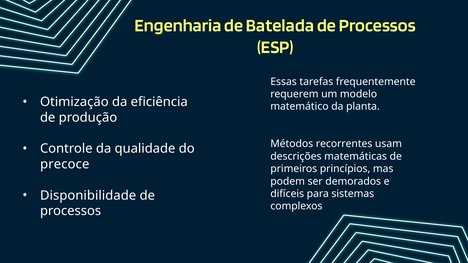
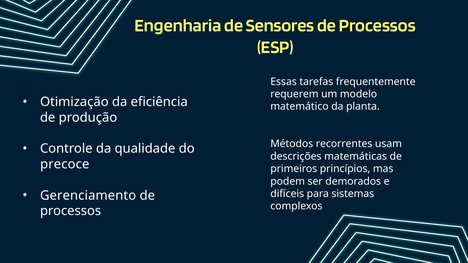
Batelada: Batelada -> Sensores
Disponibilidade: Disponibilidade -> Gerenciamento
